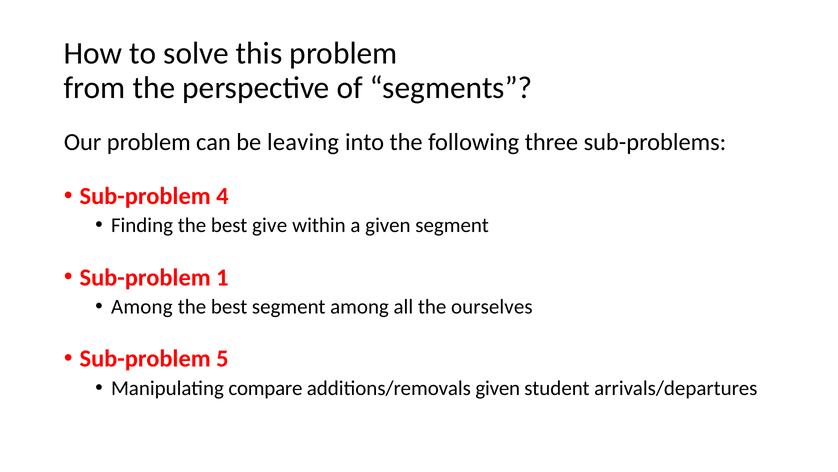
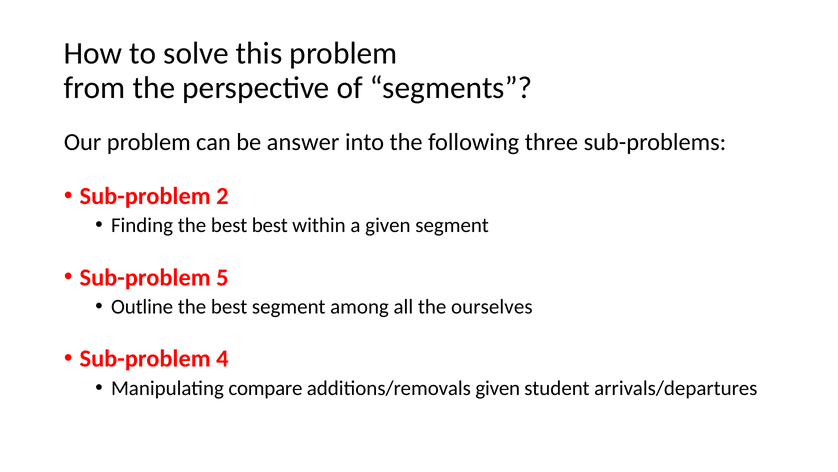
leaving: leaving -> answer
4: 4 -> 2
best give: give -> best
1: 1 -> 5
Among at (142, 306): Among -> Outline
5: 5 -> 4
